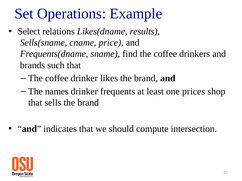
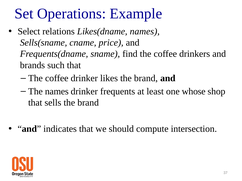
Likes(dname results: results -> names
prices: prices -> whose
